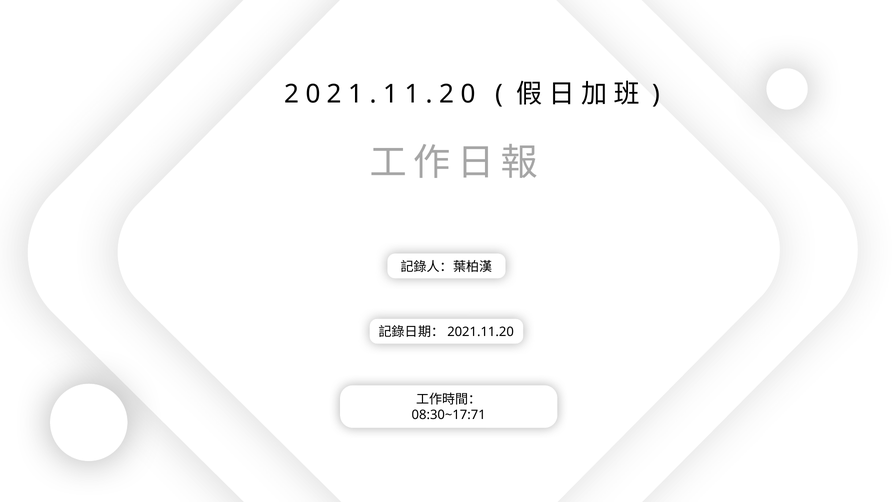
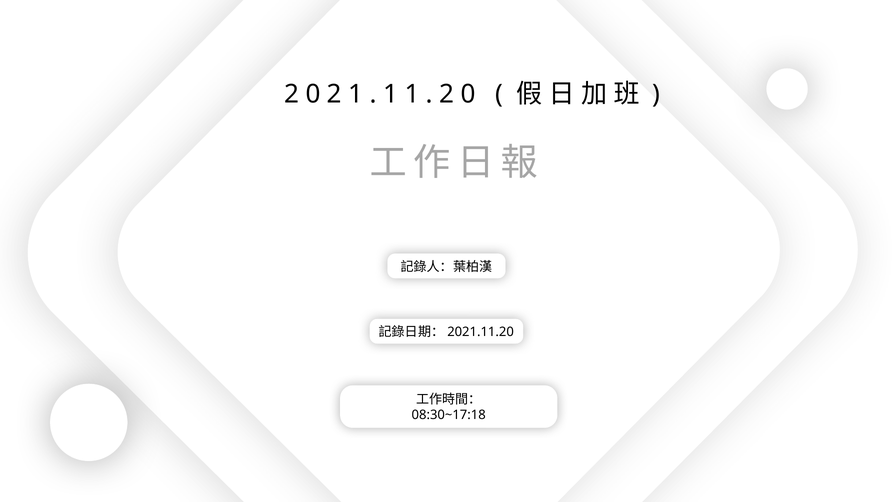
08:30~17:71: 08:30~17:71 -> 08:30~17:18
